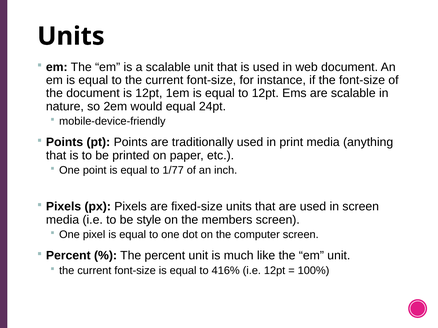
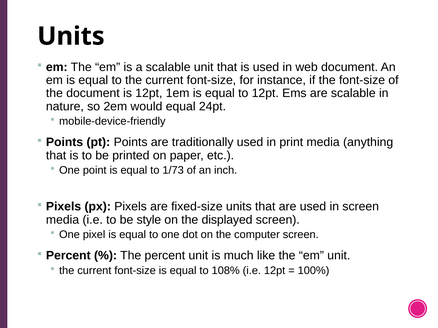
1/77: 1/77 -> 1/73
members: members -> displayed
416%: 416% -> 108%
